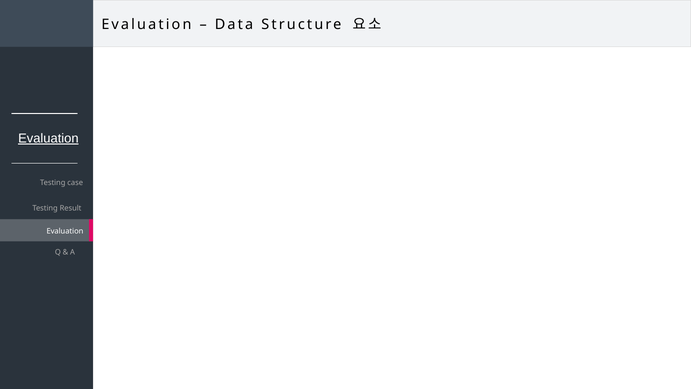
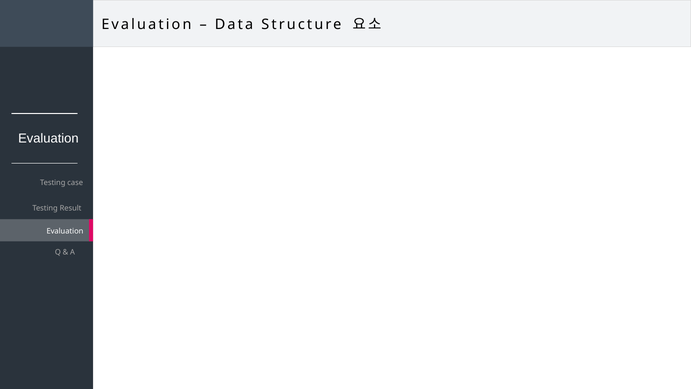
Evaluation at (48, 138) underline: present -> none
